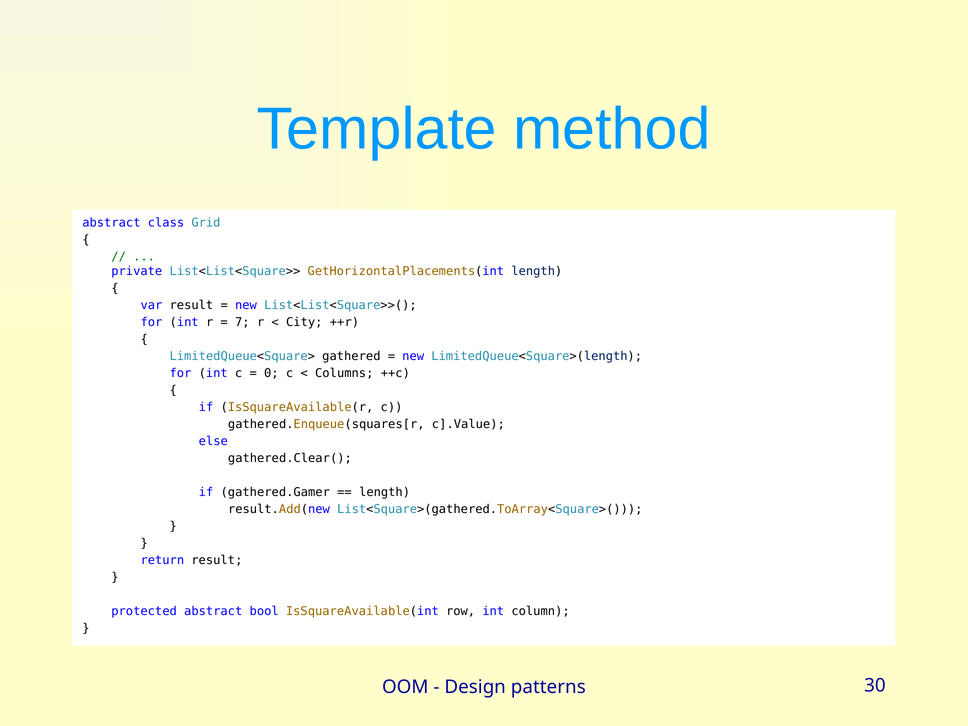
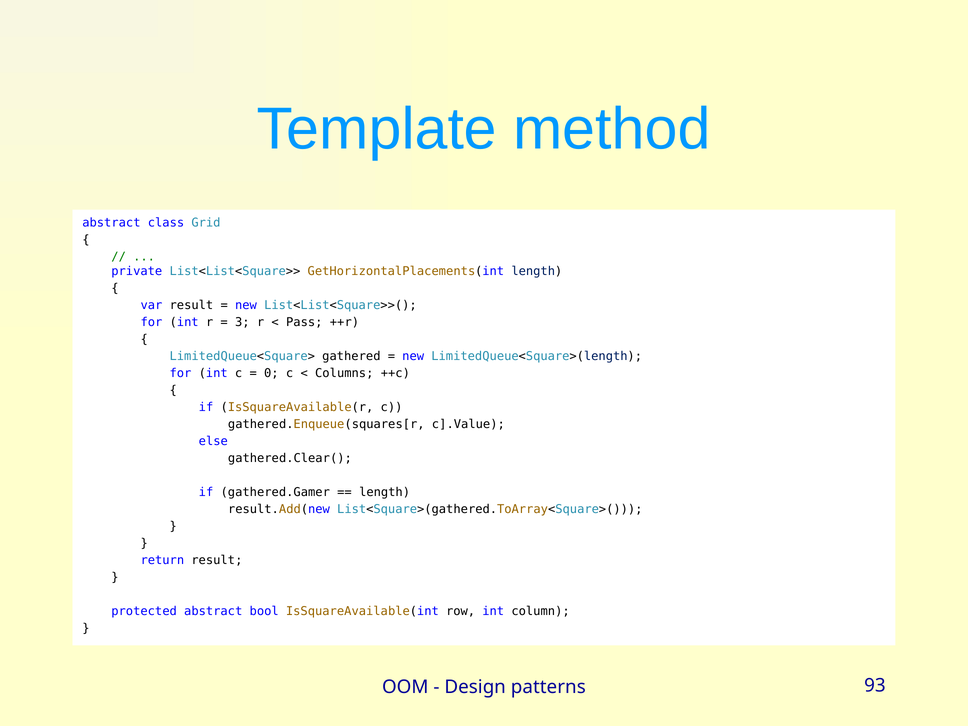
7: 7 -> 3
City: City -> Pass
30: 30 -> 93
